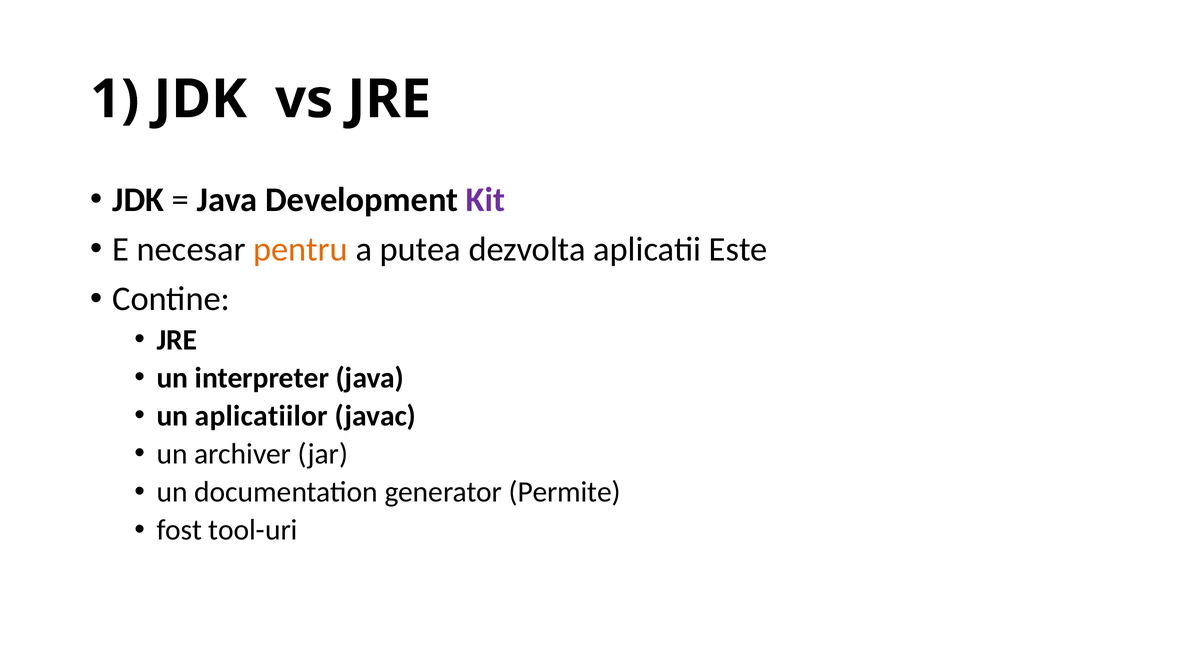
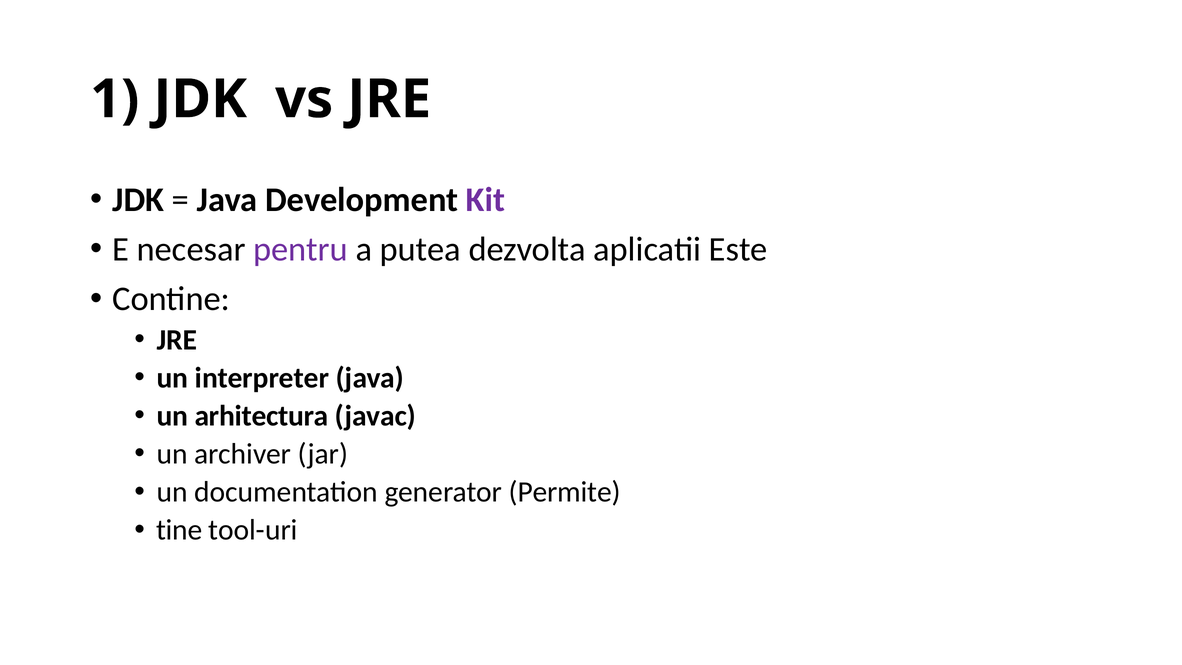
pentru colour: orange -> purple
aplicatiilor: aplicatiilor -> arhitectura
fost: fost -> tine
